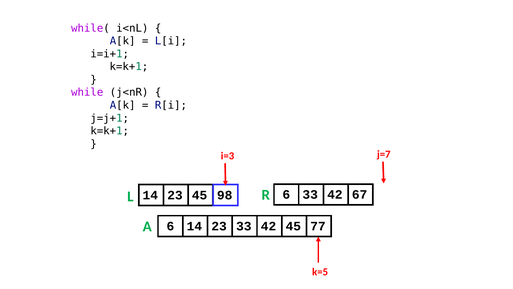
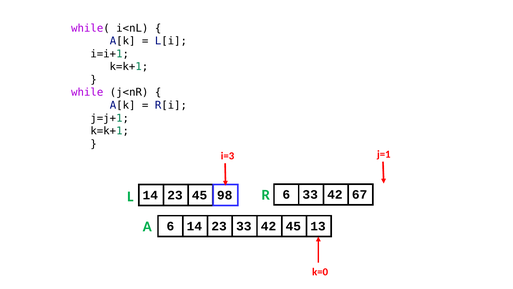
j=7: j=7 -> j=1
77: 77 -> 13
k=5: k=5 -> k=0
